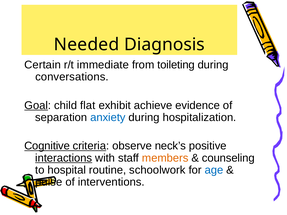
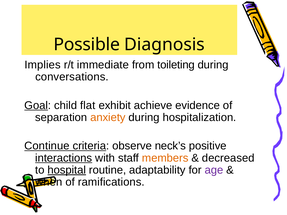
Needed: Needed -> Possible
Certain: Certain -> Implies
anxiety colour: blue -> orange
Cognitive: Cognitive -> Continue
counseling: counseling -> decreased
hospital underline: none -> present
schoolwork: schoolwork -> adaptability
age colour: blue -> purple
pulse: pulse -> when
interventions: interventions -> ramifications
